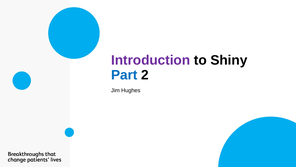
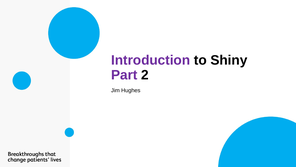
Part colour: blue -> purple
